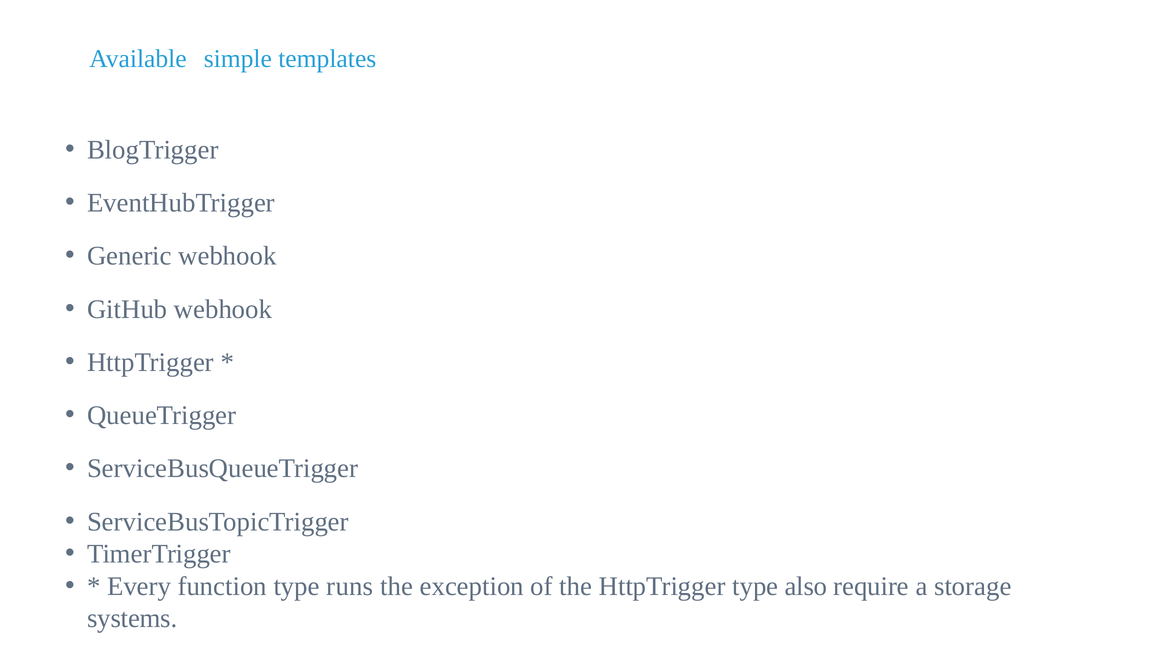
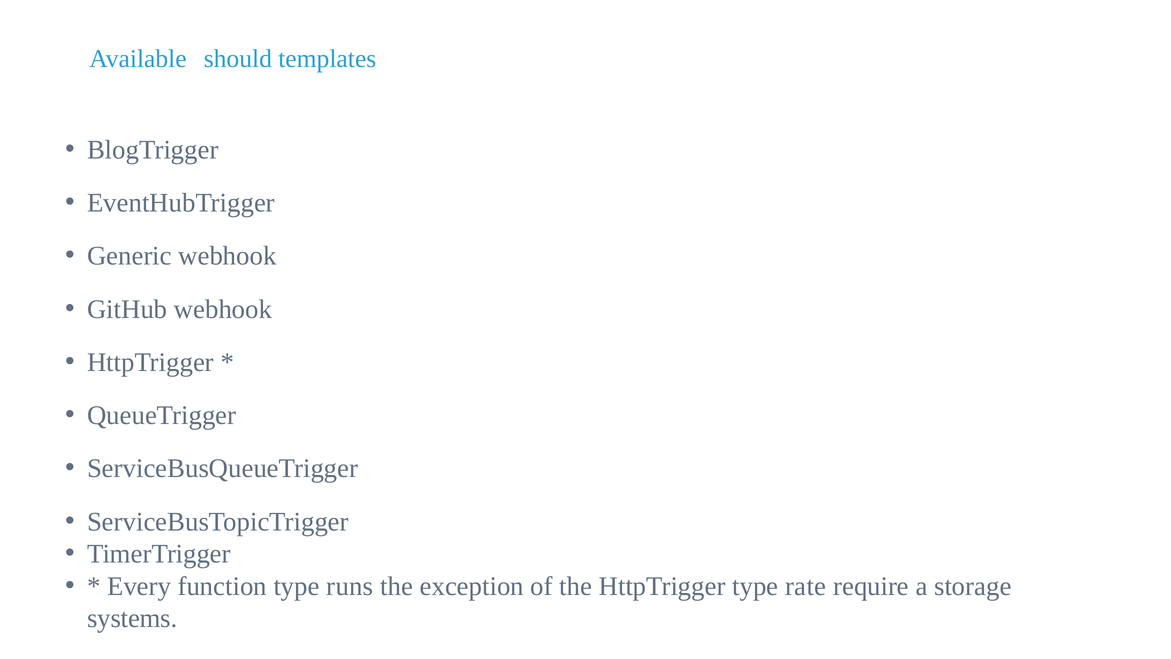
simple: simple -> should
also: also -> rate
